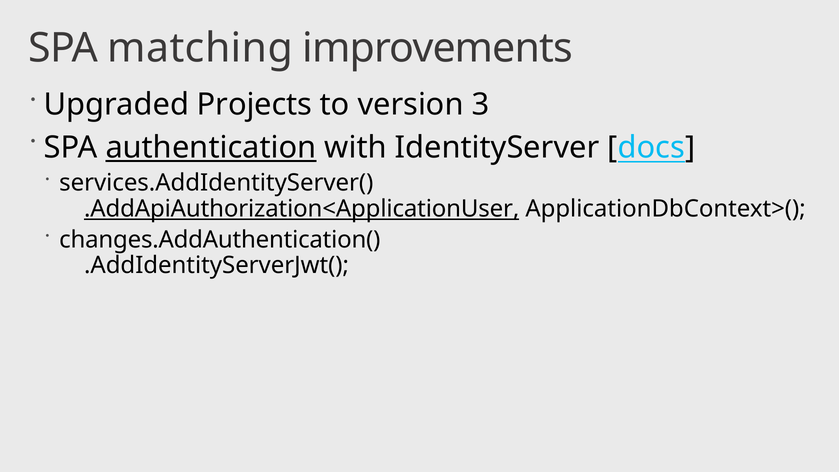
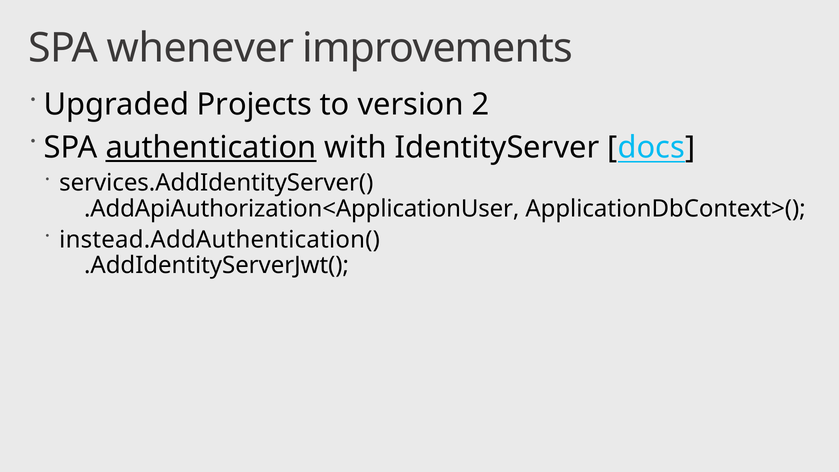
matching: matching -> whenever
3: 3 -> 2
.AddApiAuthorization<ApplicationUser underline: present -> none
changes.AddAuthentication(: changes.AddAuthentication( -> instead.AddAuthentication(
